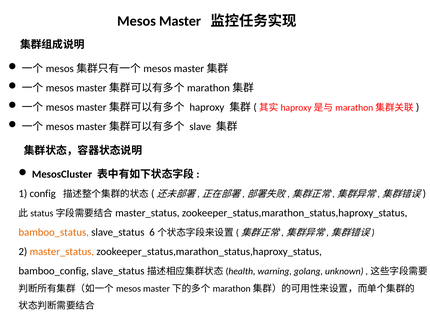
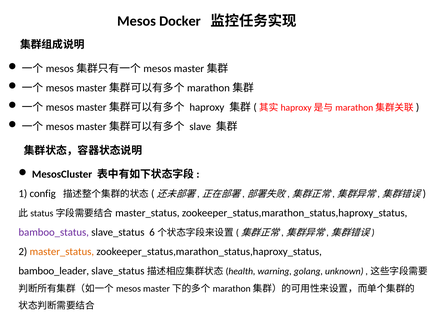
Master: Master -> Docker
bamboo_status colour: orange -> purple
bamboo_config: bamboo_config -> bamboo_leader
